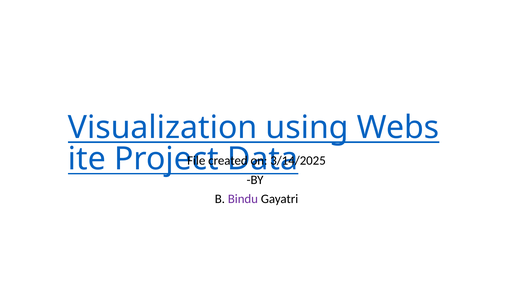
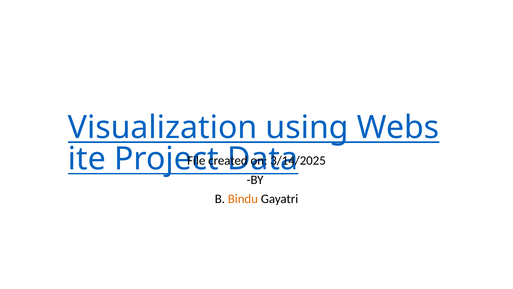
Bindu colour: purple -> orange
